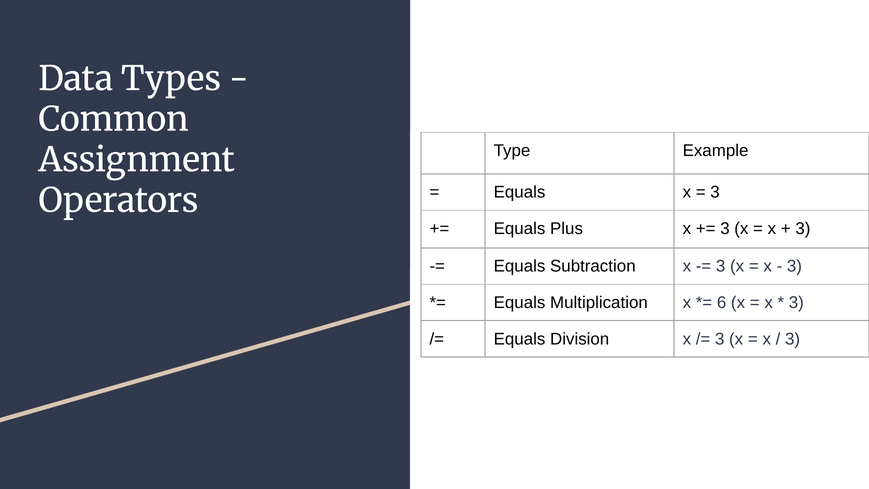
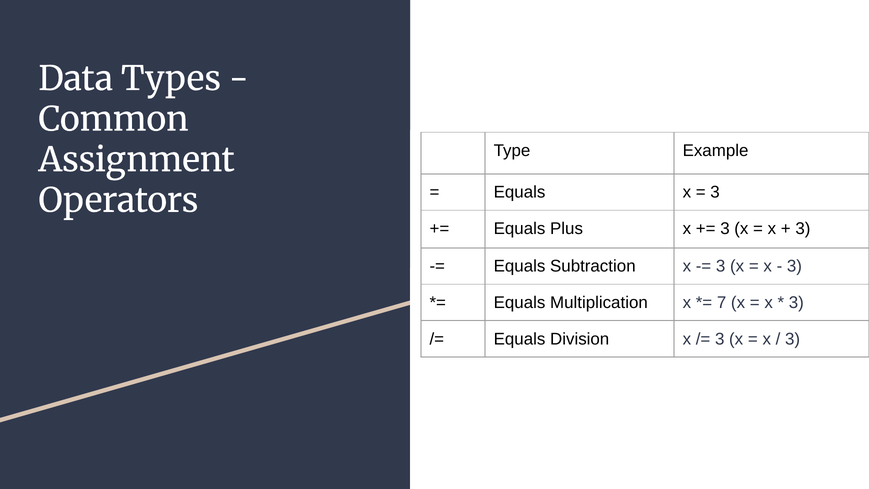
6: 6 -> 7
